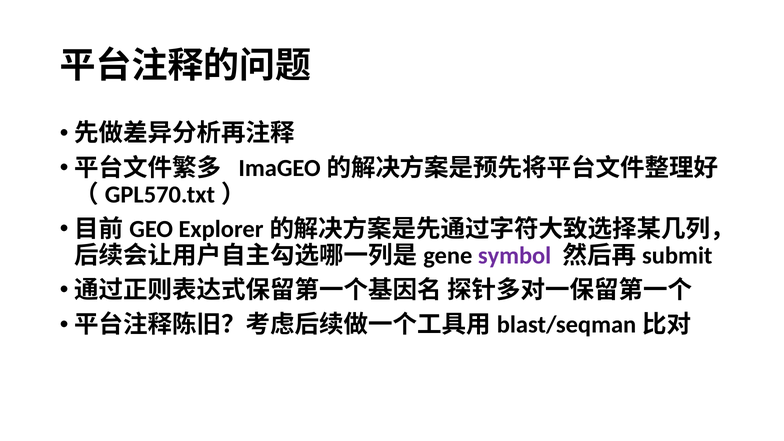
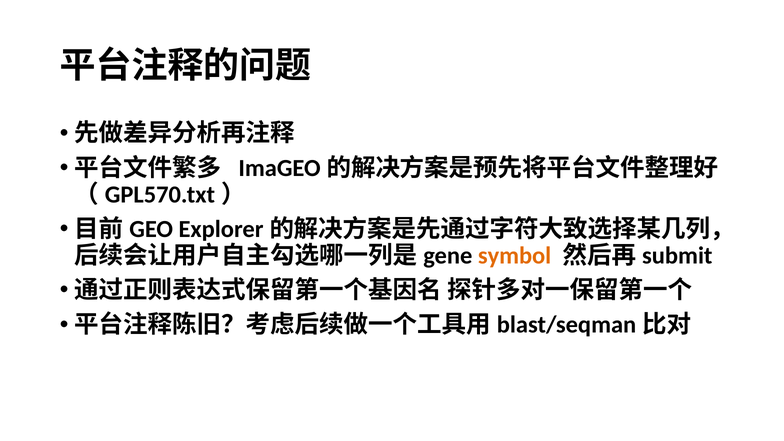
symbol colour: purple -> orange
